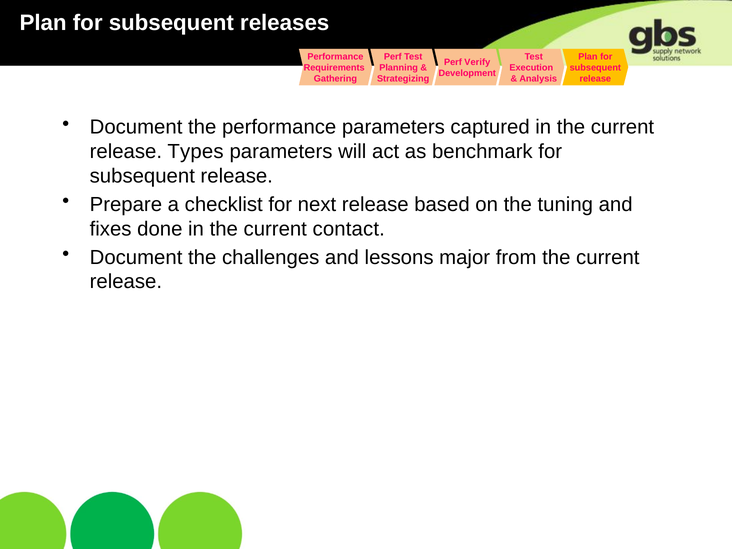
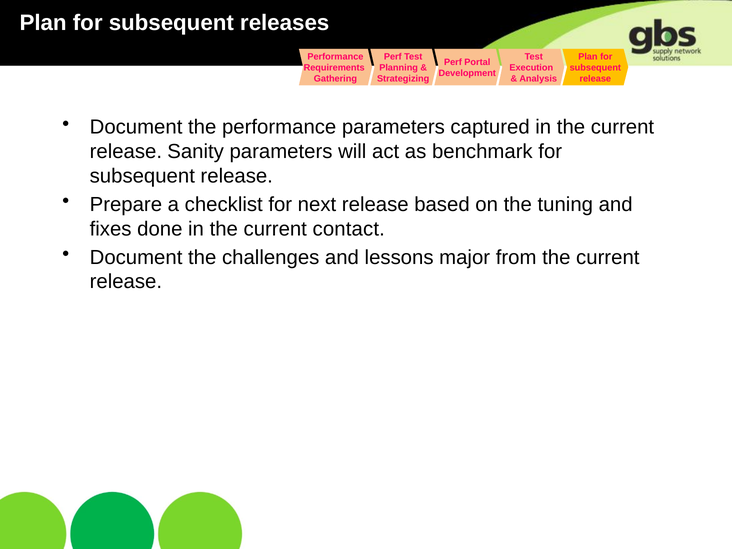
Verify: Verify -> Portal
Types: Types -> Sanity
